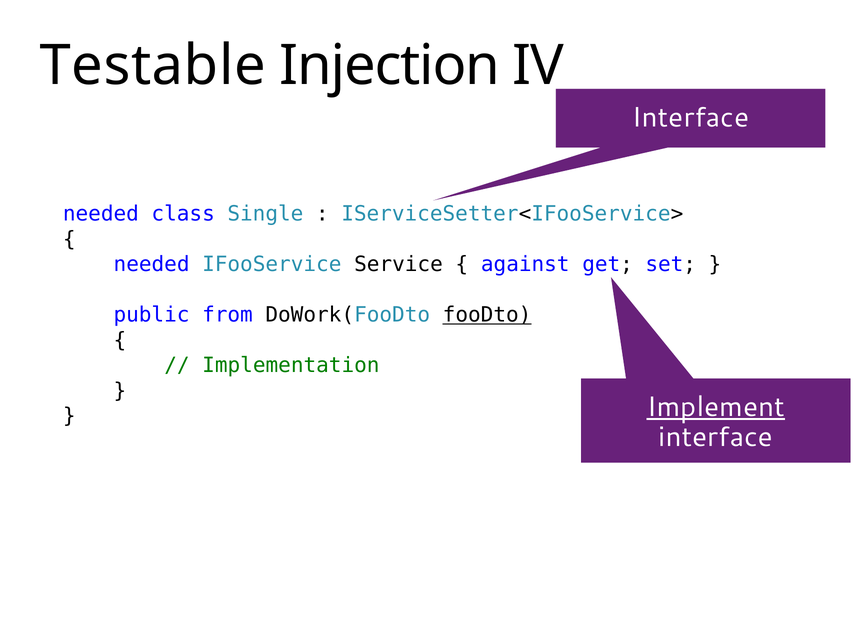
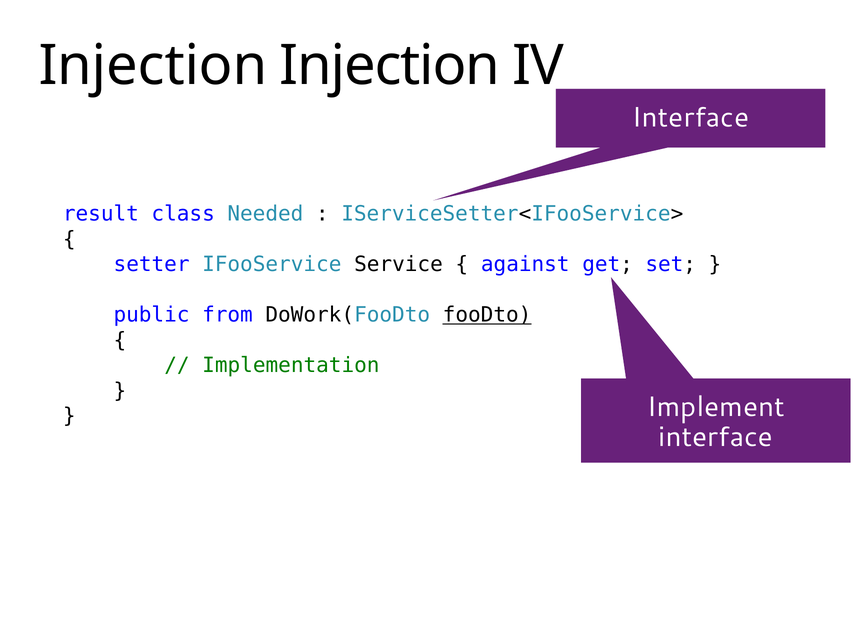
Testable at (153, 66): Testable -> Injection
needed at (101, 214): needed -> result
Single: Single -> Needed
needed at (152, 265): needed -> setter
Implement underline: present -> none
